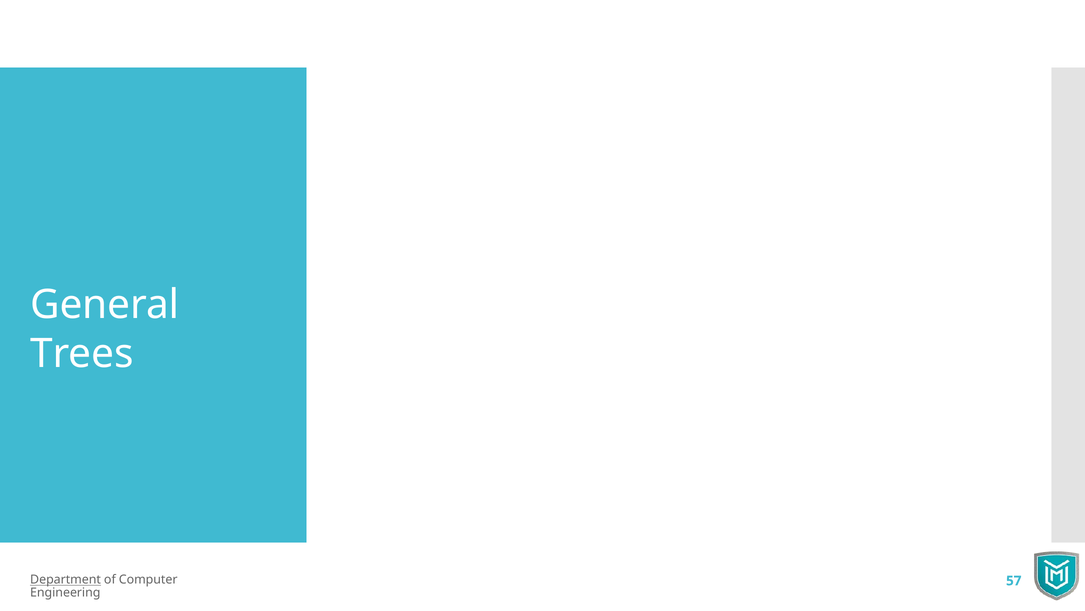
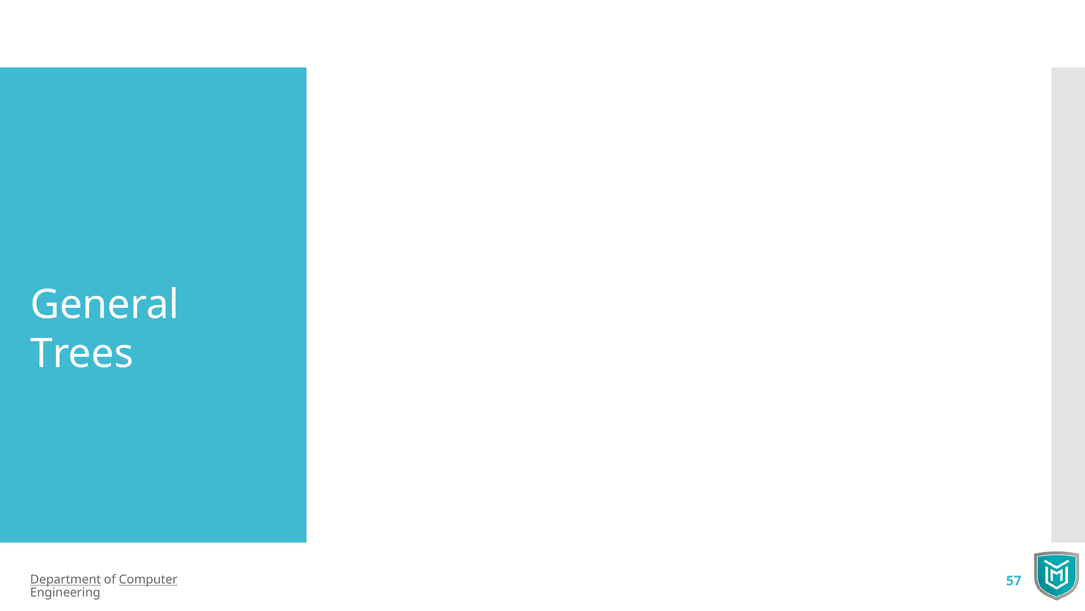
Computer underline: none -> present
